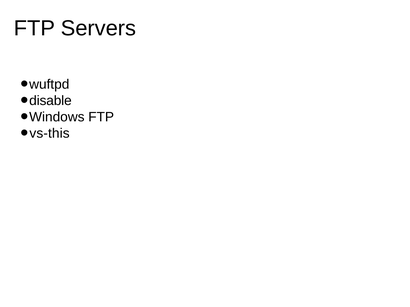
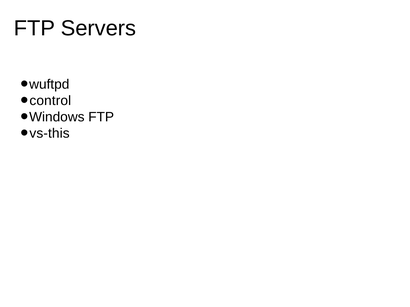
disable: disable -> control
